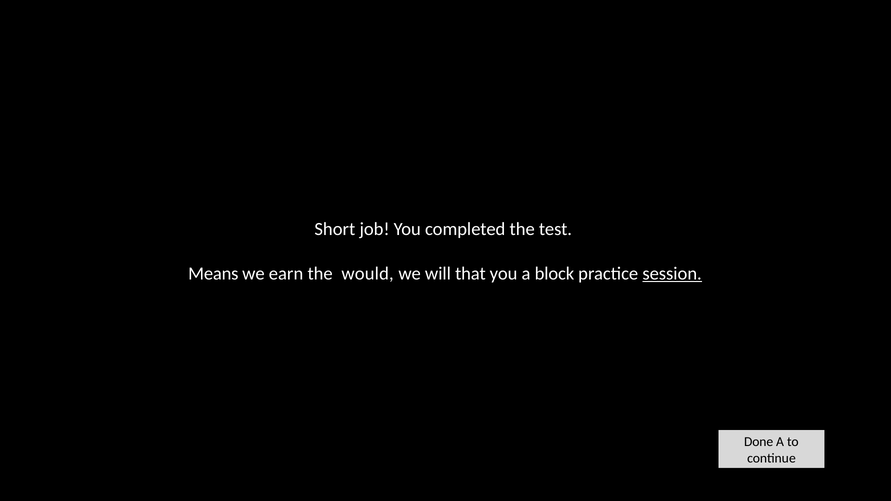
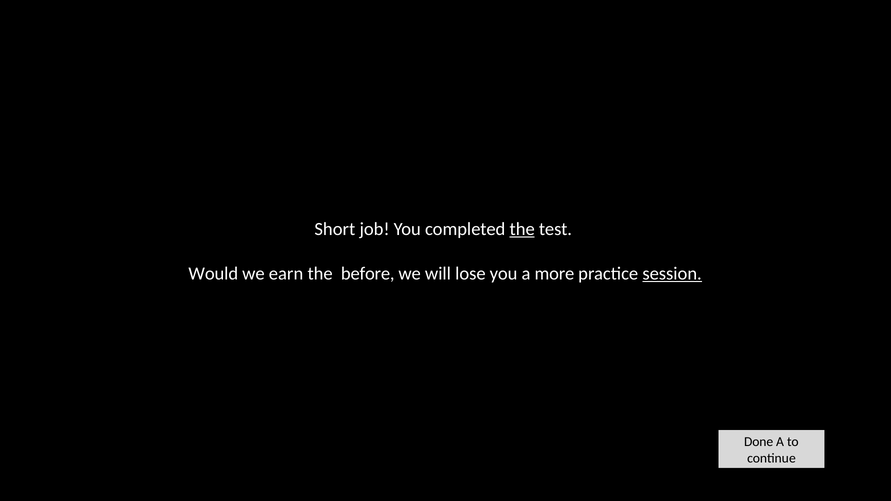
the at (522, 229) underline: none -> present
Means: Means -> Would
would: would -> before
that: that -> lose
block: block -> more
